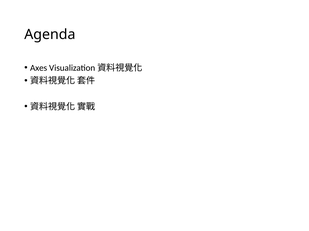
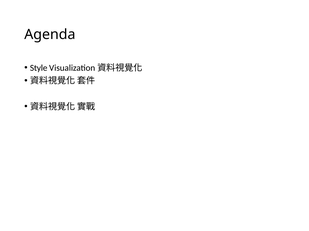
Axes: Axes -> Style
